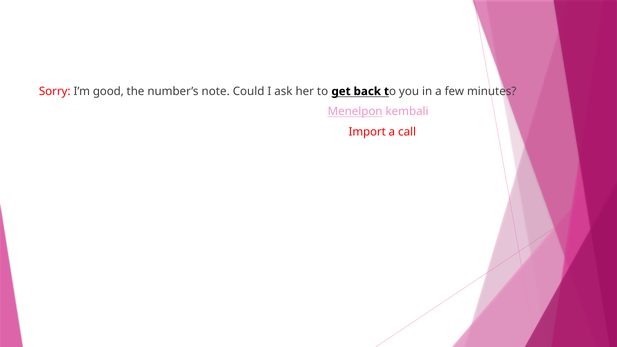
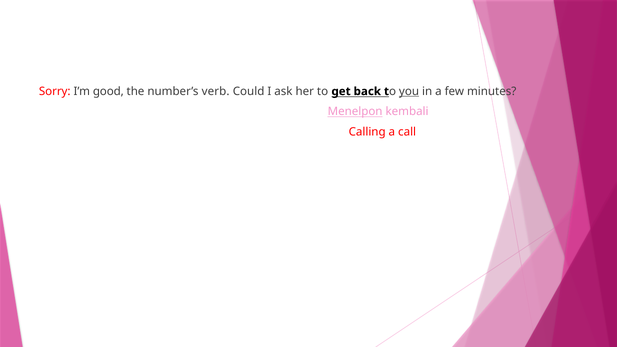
note: note -> verb
you underline: none -> present
Import: Import -> Calling
